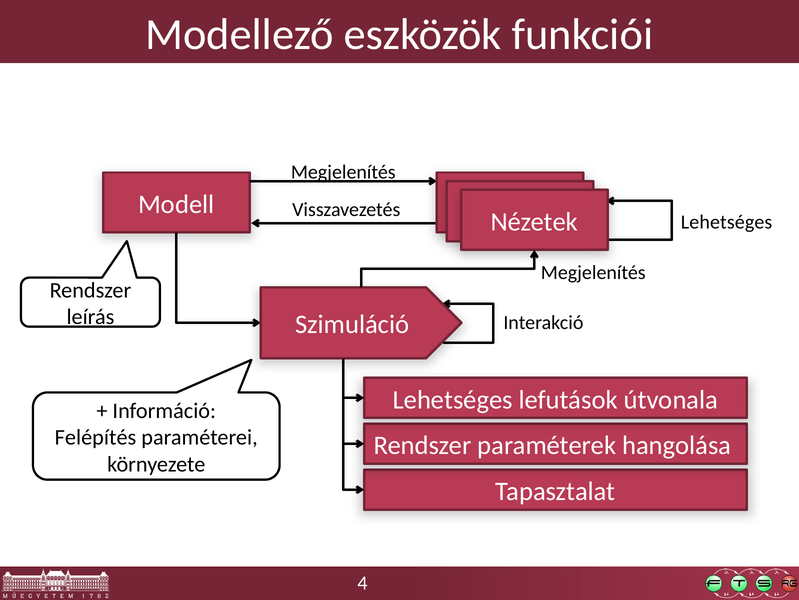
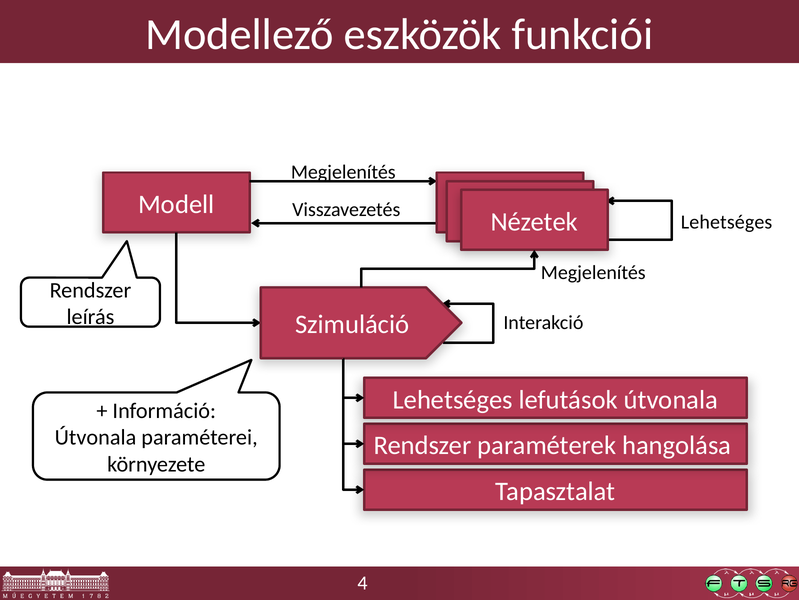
Felépítés at (95, 437): Felépítés -> Útvonala
